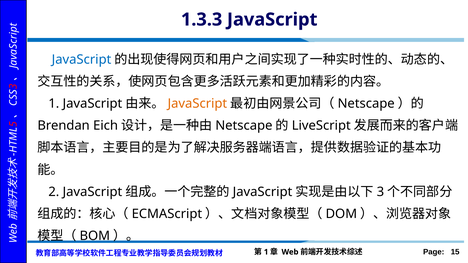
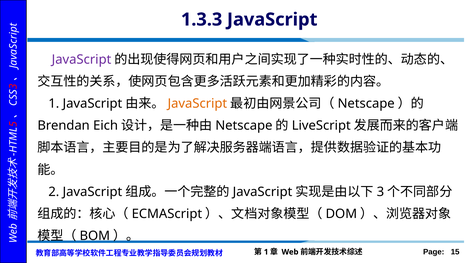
JavaScript at (82, 59) colour: blue -> purple
